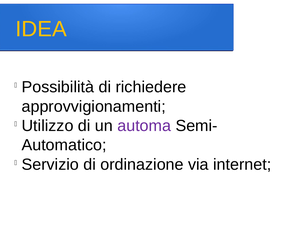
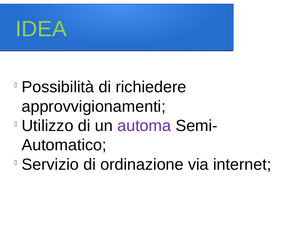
IDEA colour: yellow -> light green
